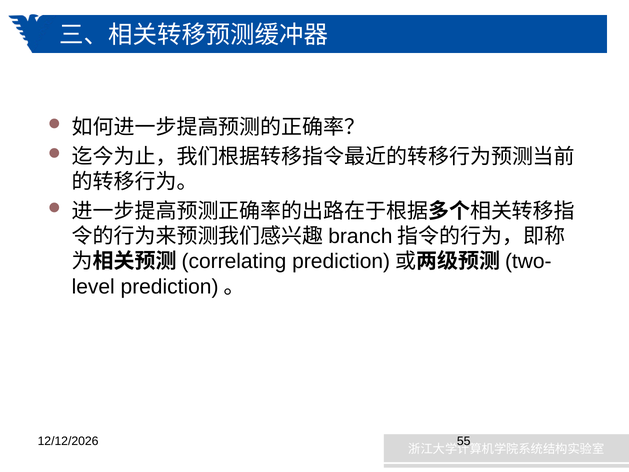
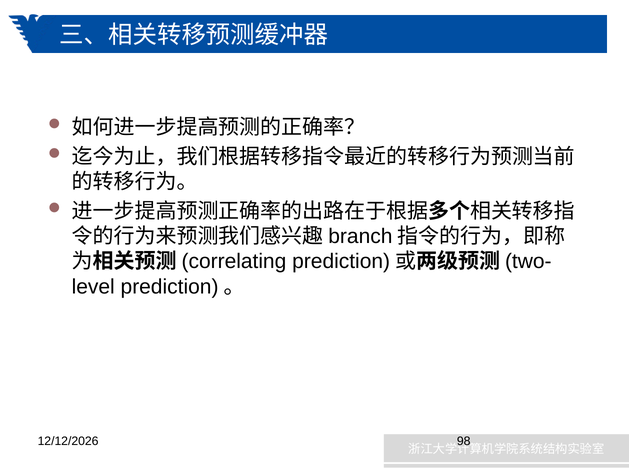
55: 55 -> 98
